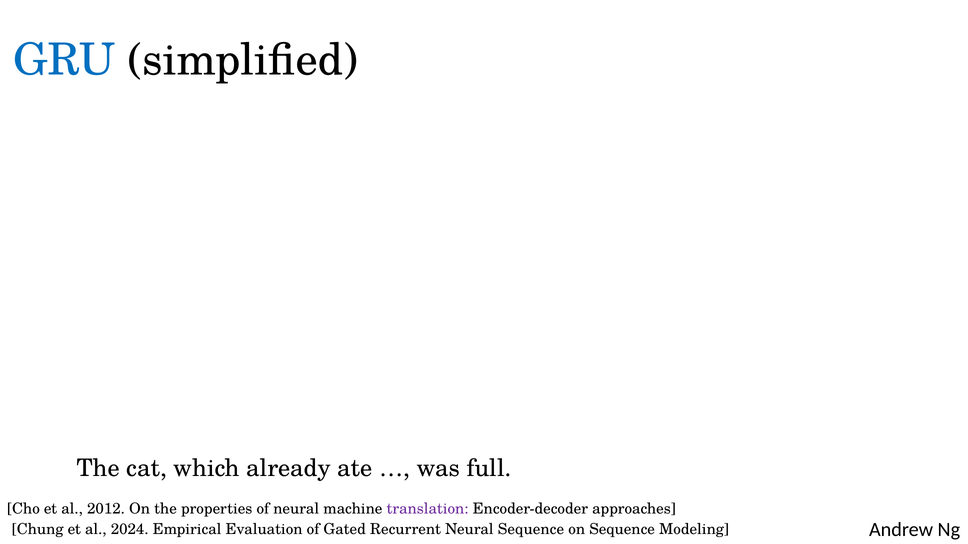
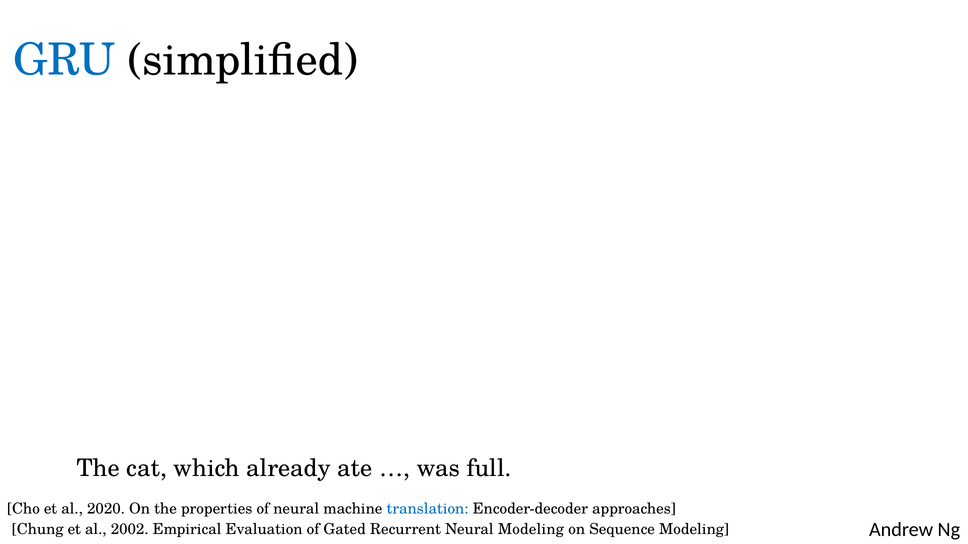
2012: 2012 -> 2020
translation colour: purple -> blue
2024: 2024 -> 2002
Neural Sequence: Sequence -> Modeling
